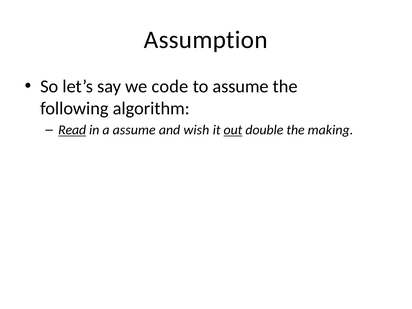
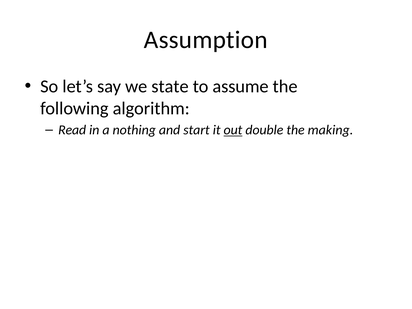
code: code -> state
Read underline: present -> none
a assume: assume -> nothing
wish: wish -> start
